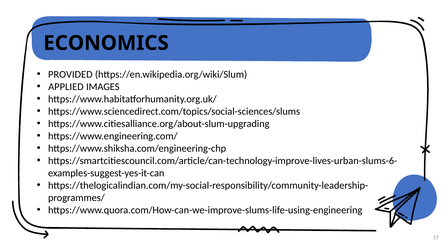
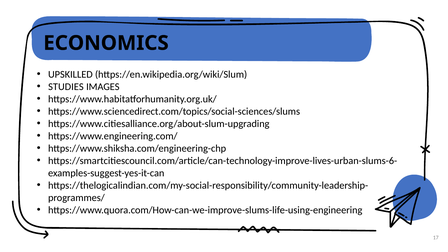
PROVIDED: PROVIDED -> UPSKILLED
APPLIED: APPLIED -> STUDIES
